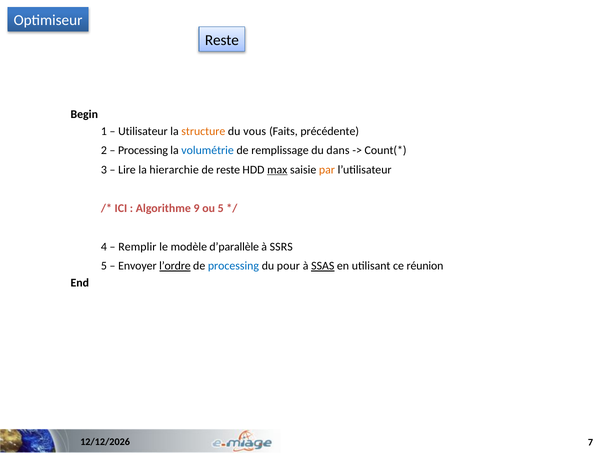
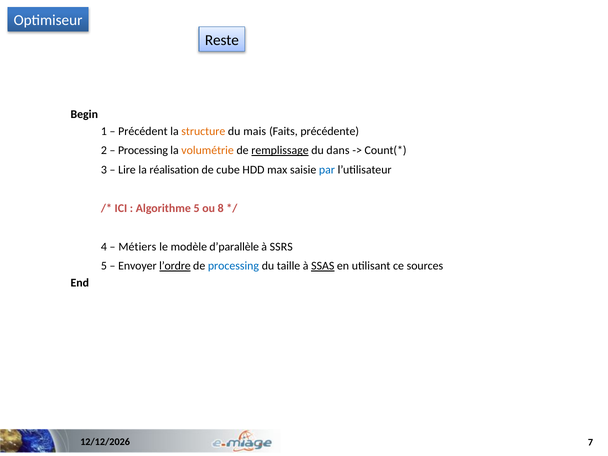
Utilisateur: Utilisateur -> Précédent
vous: vous -> mais
volumétrie colour: blue -> orange
remplissage underline: none -> present
hierarchie: hierarchie -> réalisation
de reste: reste -> cube
max underline: present -> none
par colour: orange -> blue
Algorithme 9: 9 -> 5
ou 5: 5 -> 8
Remplir: Remplir -> Métiers
pour: pour -> taille
réunion: réunion -> sources
